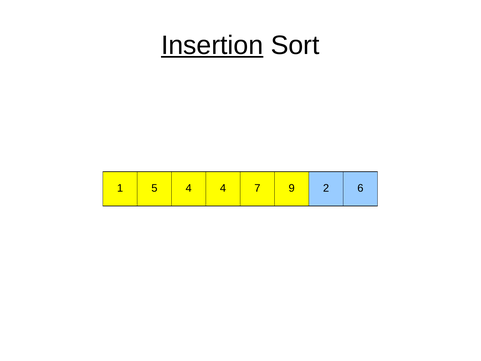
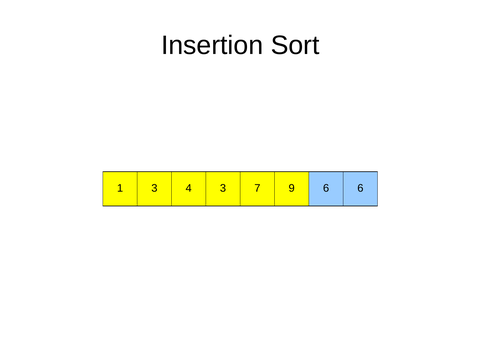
Insertion underline: present -> none
1 5: 5 -> 3
4 4: 4 -> 3
9 2: 2 -> 6
